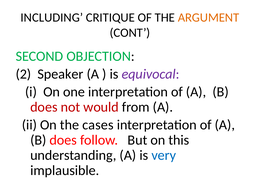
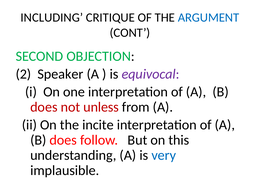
ARGUMENT colour: orange -> blue
would: would -> unless
cases: cases -> incite
